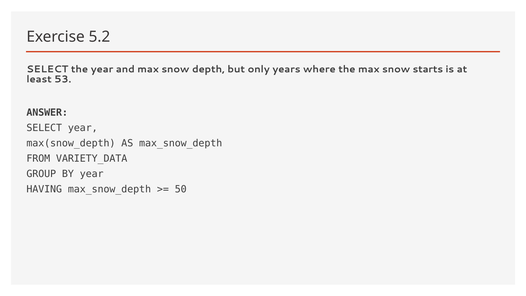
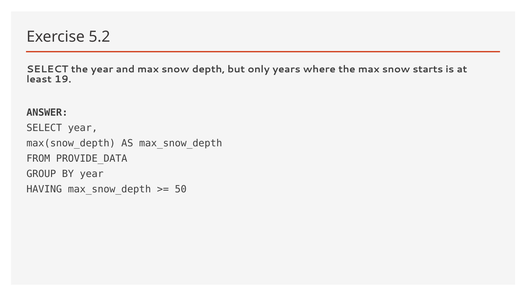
53: 53 -> 19
VARIETY_DATA: VARIETY_DATA -> PROVIDE_DATA
